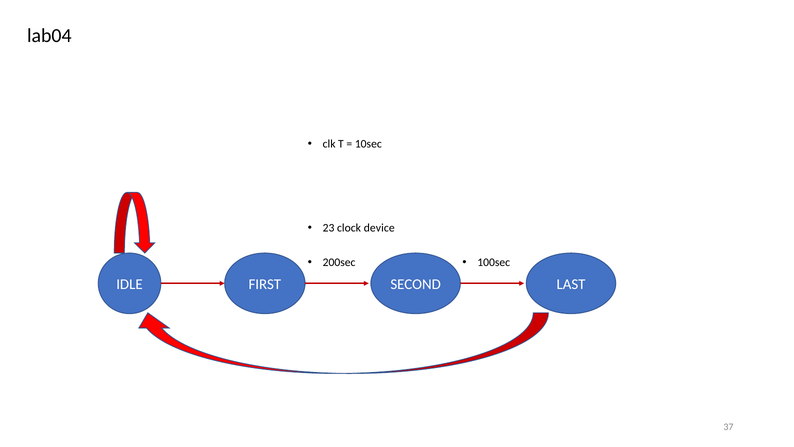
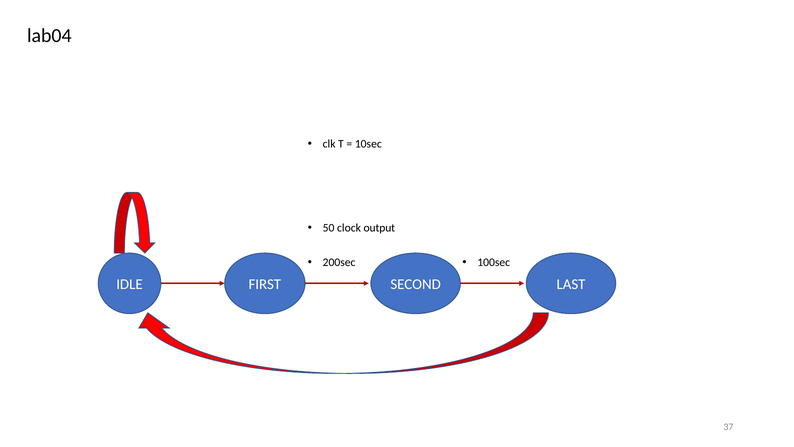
23: 23 -> 50
device: device -> output
